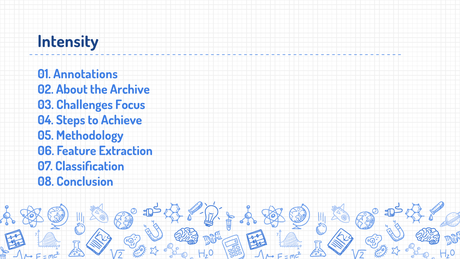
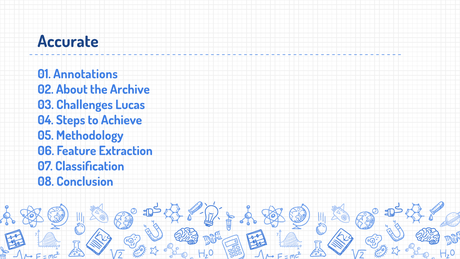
Intensity: Intensity -> Accurate
Focus: Focus -> Lucas
